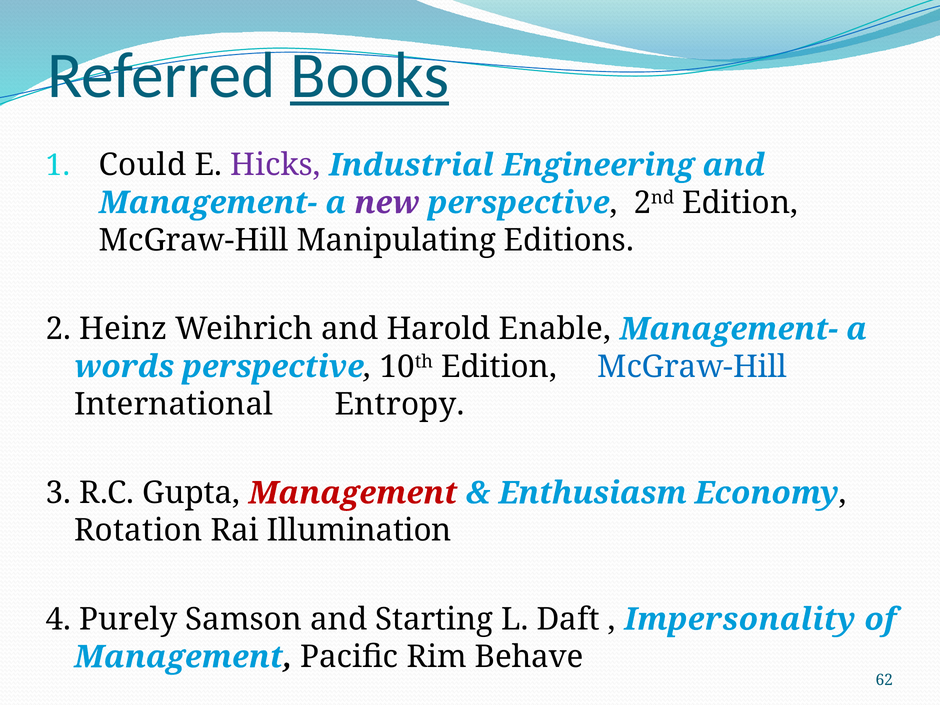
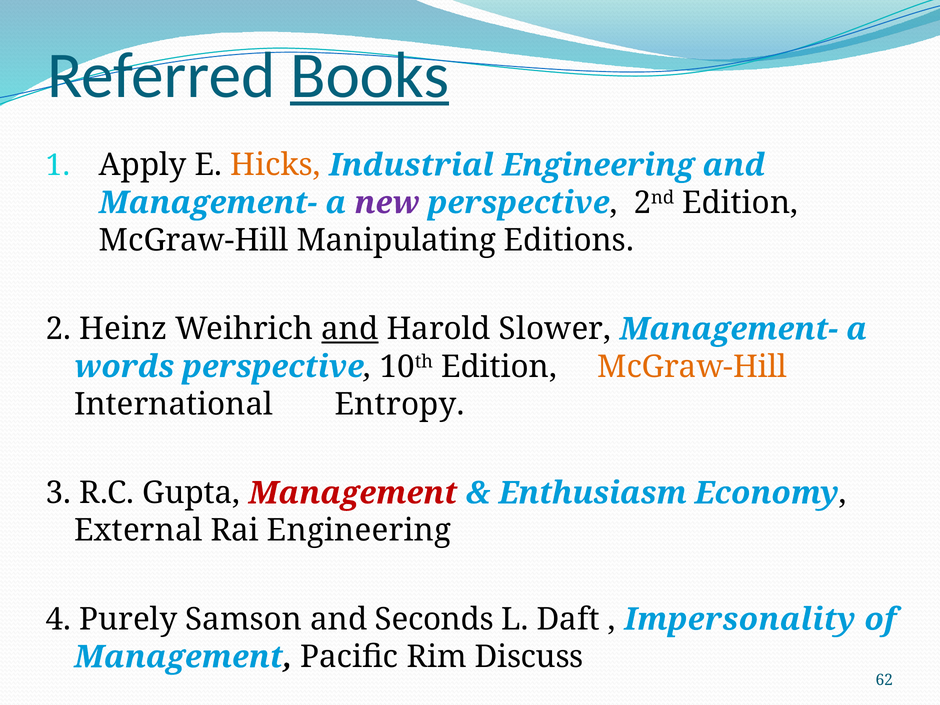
Could: Could -> Apply
Hicks colour: purple -> orange
and at (350, 329) underline: none -> present
Enable: Enable -> Slower
McGraw-Hill at (692, 367) colour: blue -> orange
Rotation: Rotation -> External
Rai Illumination: Illumination -> Engineering
Starting: Starting -> Seconds
Behave: Behave -> Discuss
